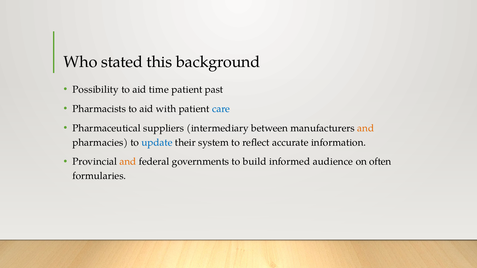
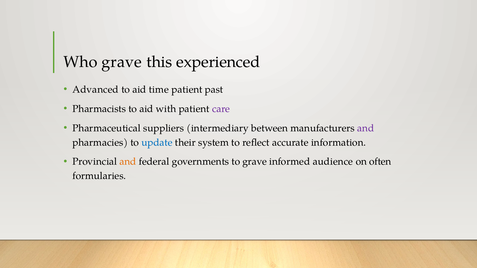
Who stated: stated -> grave
background: background -> experienced
Possibility: Possibility -> Advanced
care colour: blue -> purple
and at (366, 128) colour: orange -> purple
to build: build -> grave
